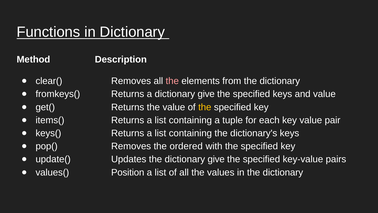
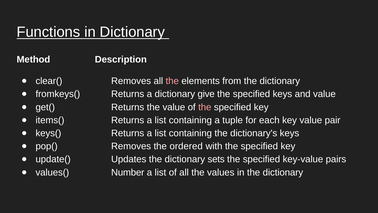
the at (205, 107) colour: yellow -> pink
the dictionary give: give -> sets
Position: Position -> Number
